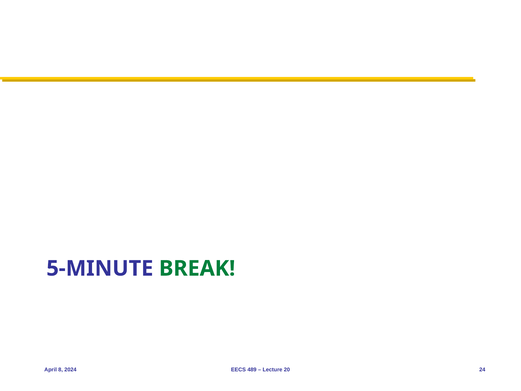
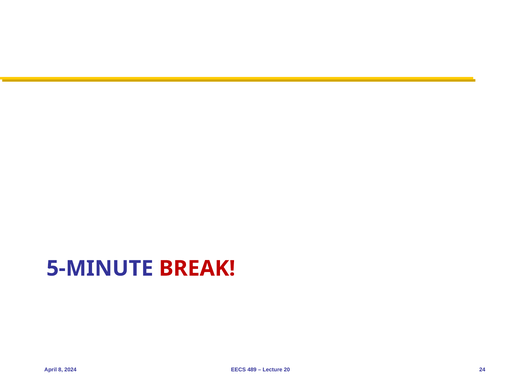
BREAK colour: green -> red
